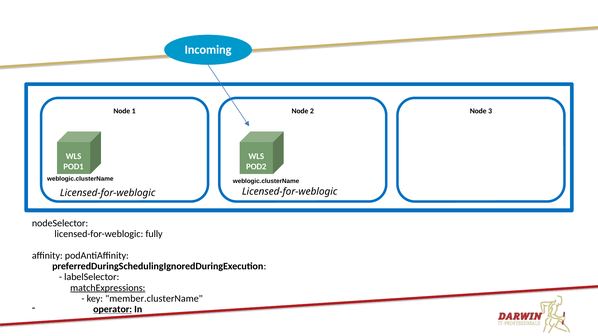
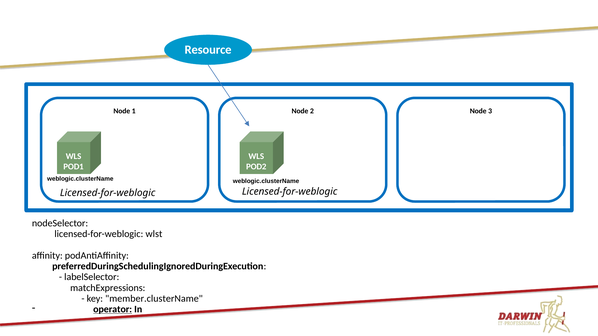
Incoming: Incoming -> Resource
fully: fully -> wlst
matchExpressions underline: present -> none
